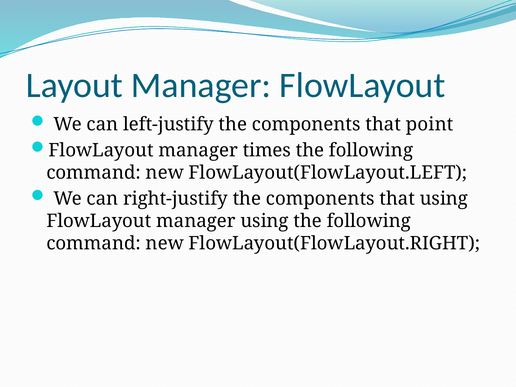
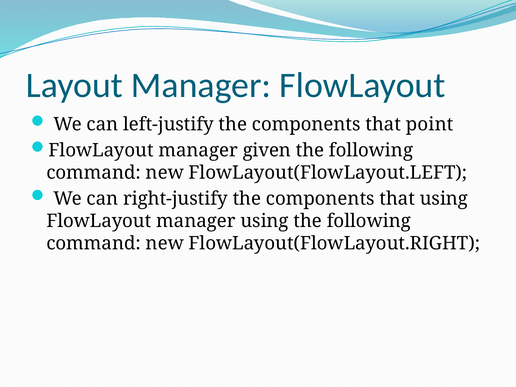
times: times -> given
